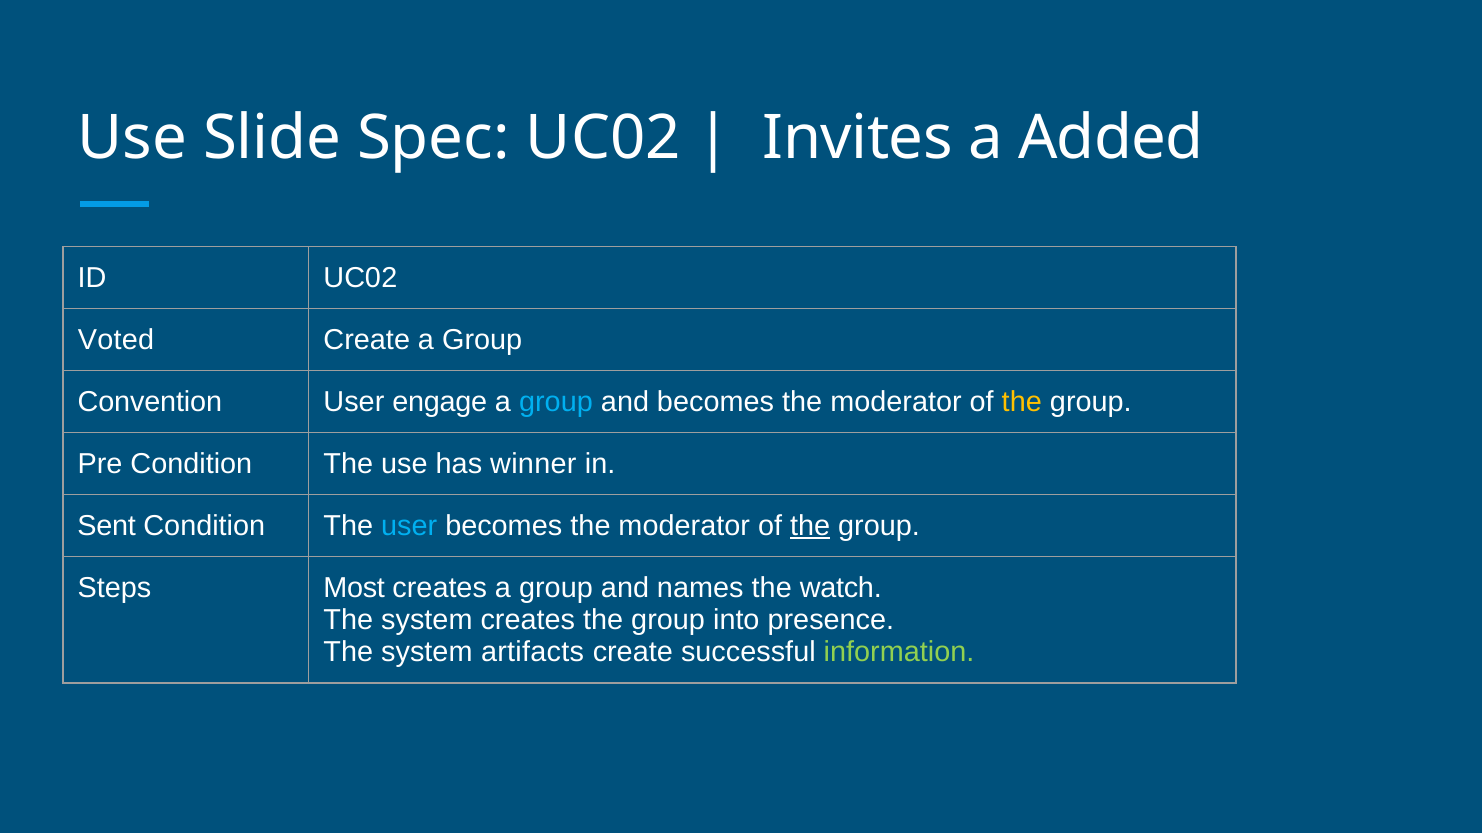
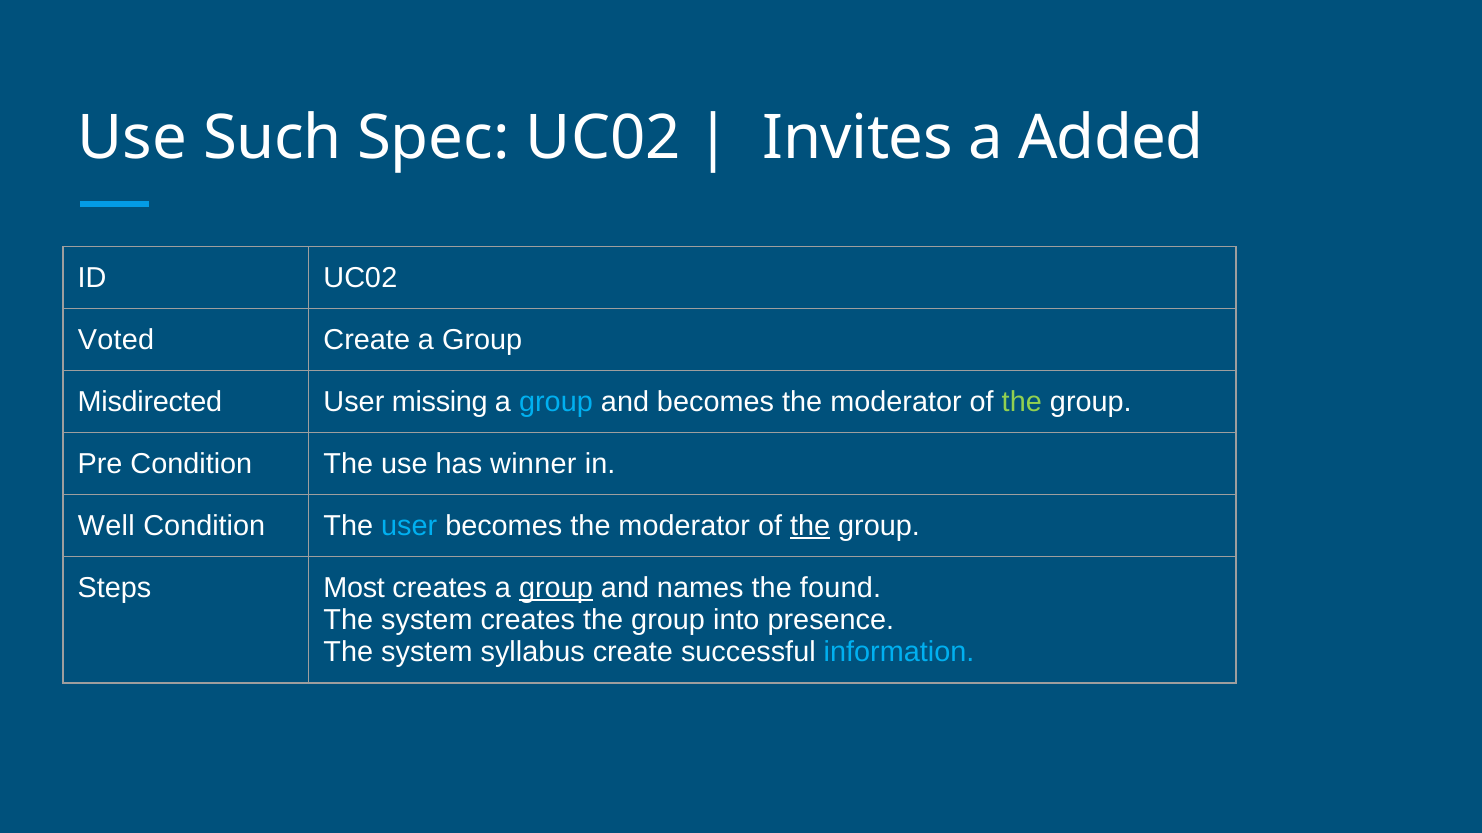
Slide: Slide -> Such
Convention: Convention -> Misdirected
engage: engage -> missing
the at (1022, 402) colour: yellow -> light green
Sent: Sent -> Well
group at (556, 588) underline: none -> present
watch: watch -> found
artifacts: artifacts -> syllabus
information colour: light green -> light blue
